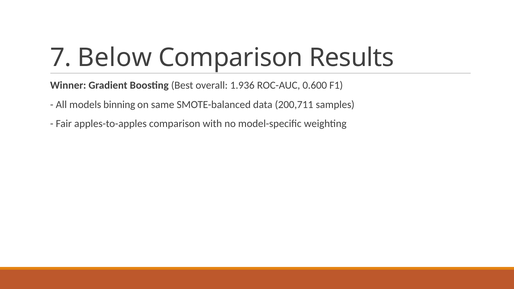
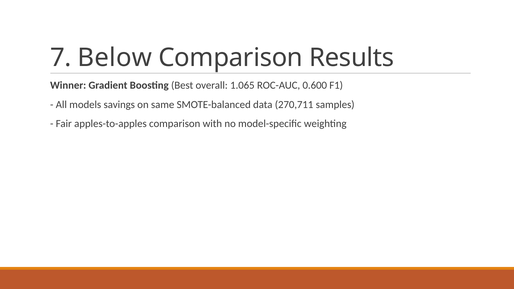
1.936: 1.936 -> 1.065
binning: binning -> savings
200,711: 200,711 -> 270,711
